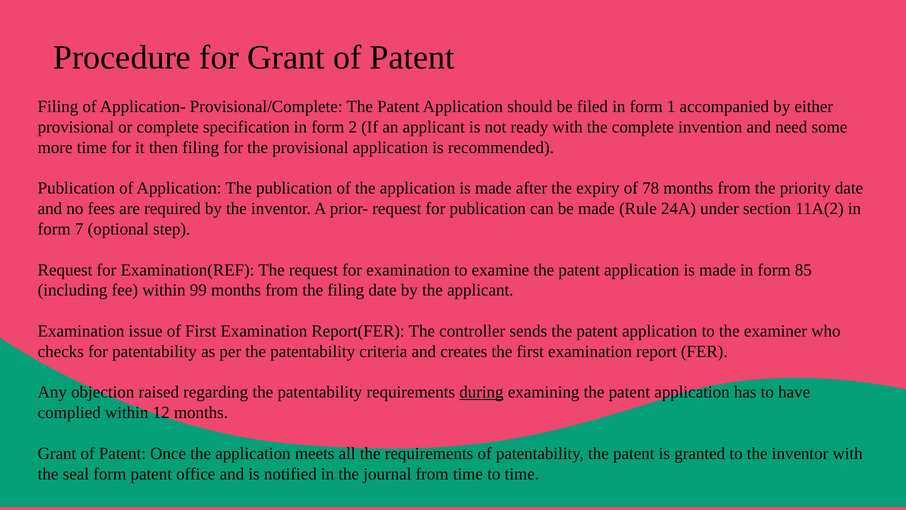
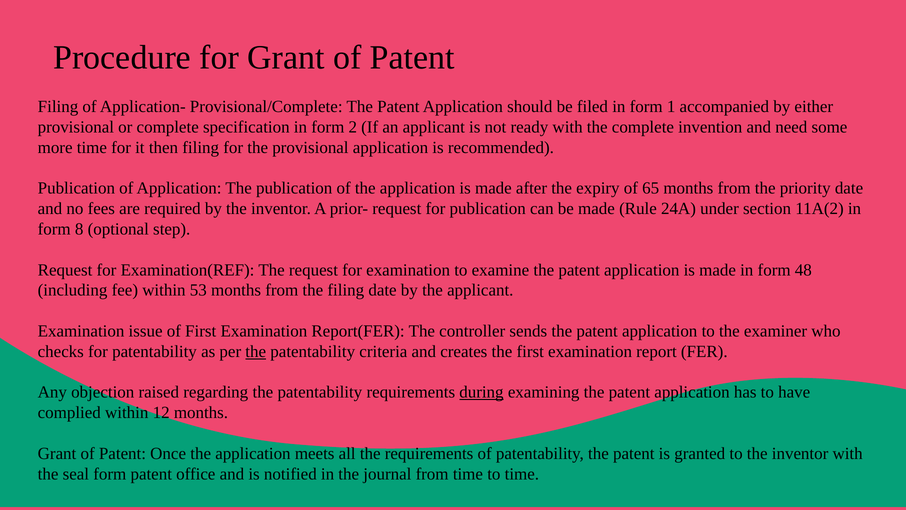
78: 78 -> 65
7: 7 -> 8
85: 85 -> 48
99: 99 -> 53
the at (256, 351) underline: none -> present
